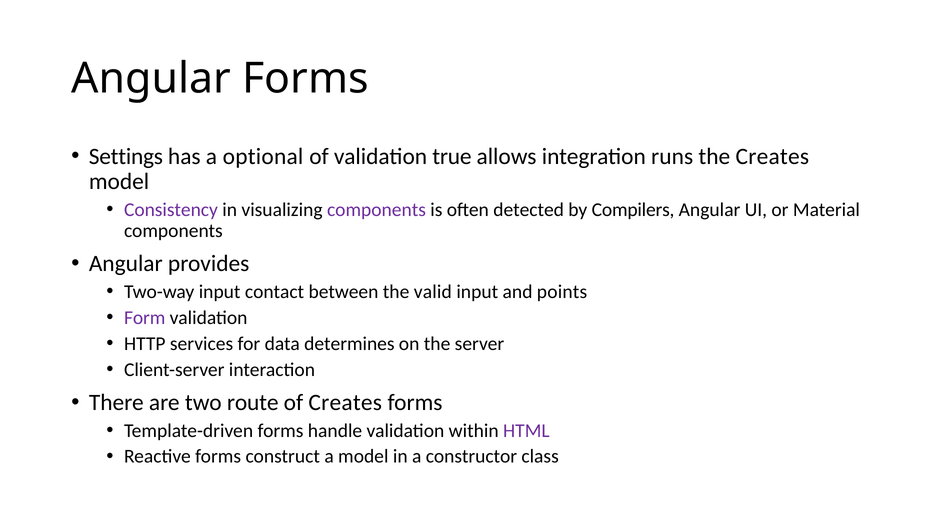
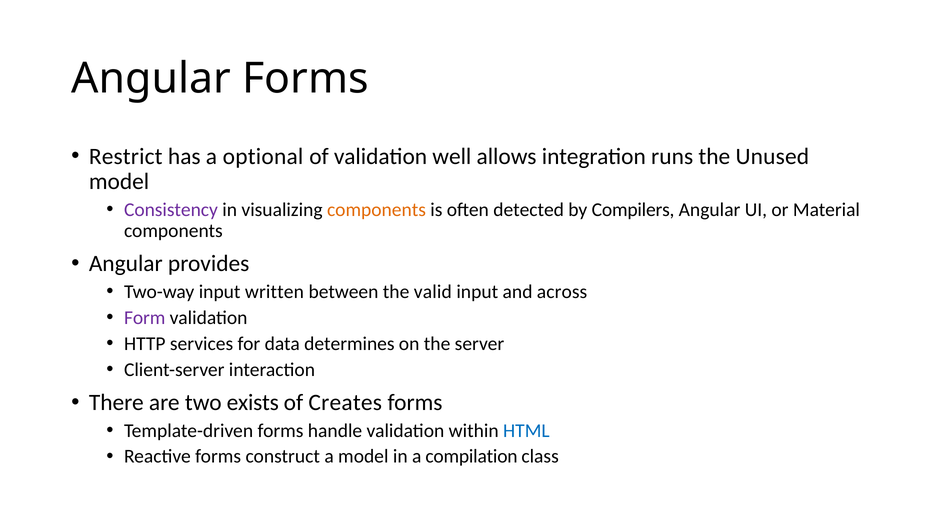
Settings: Settings -> Restrict
true: true -> well
the Creates: Creates -> Unused
components at (376, 209) colour: purple -> orange
contact: contact -> written
points: points -> across
route: route -> exists
HTML colour: purple -> blue
constructor: constructor -> compilation
